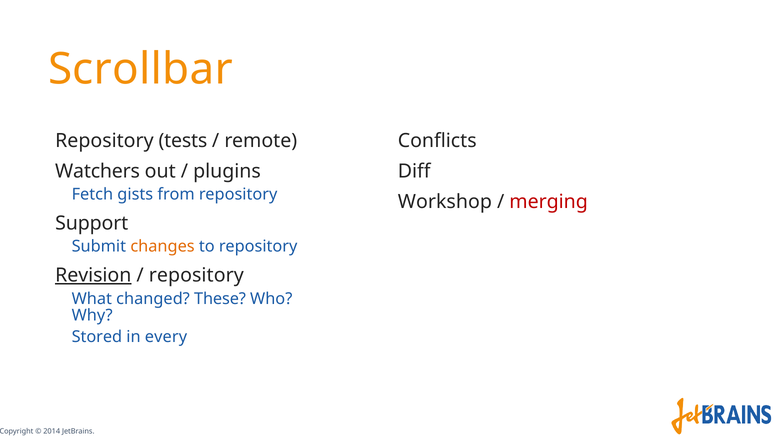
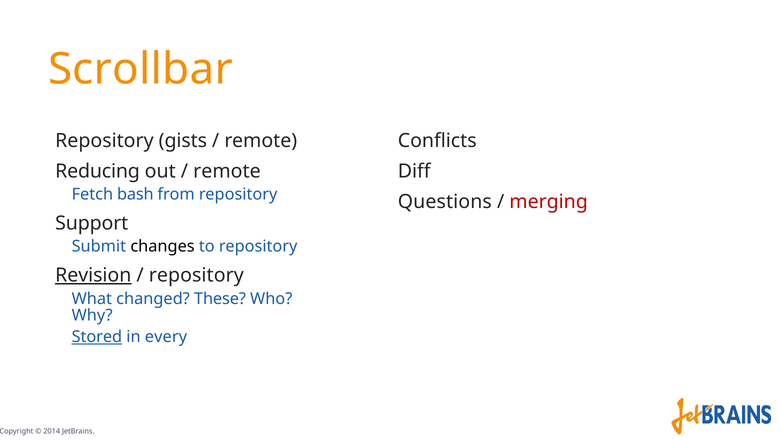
tests: tests -> gists
Watchers: Watchers -> Reducing
plugins at (227, 171): plugins -> remote
gists: gists -> bash
Workshop: Workshop -> Questions
changes colour: orange -> black
Stored underline: none -> present
